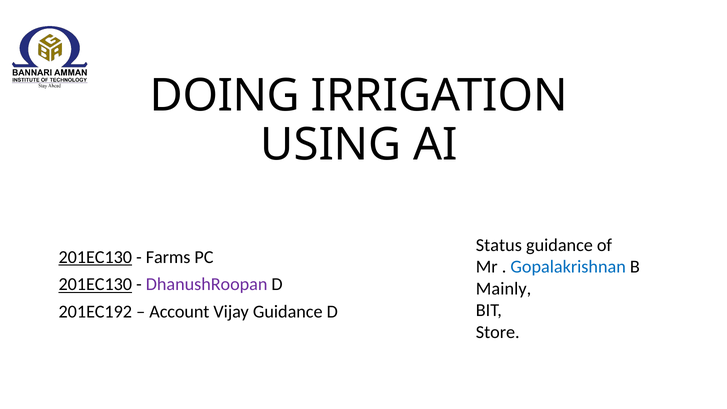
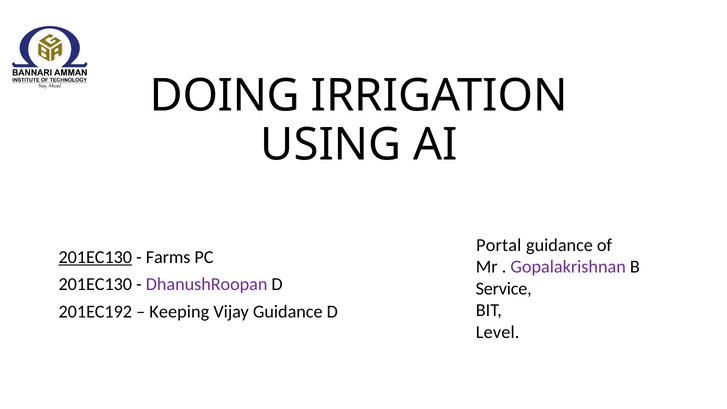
Status: Status -> Portal
Gopalakrishnan colour: blue -> purple
201EC130 at (95, 284) underline: present -> none
Mainly: Mainly -> Service
Account: Account -> Keeping
Store: Store -> Level
